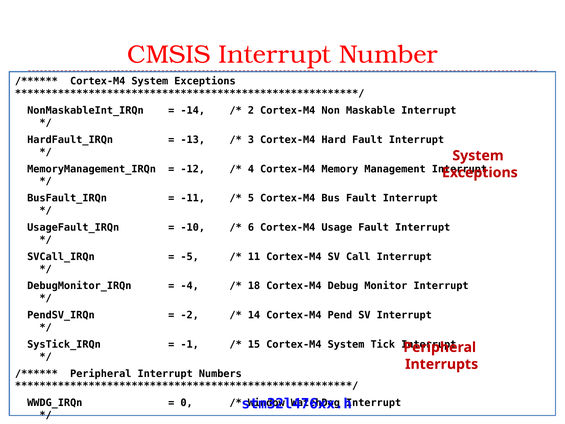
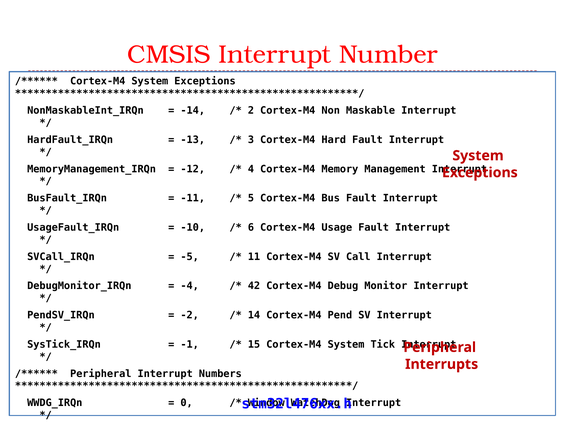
18: 18 -> 42
